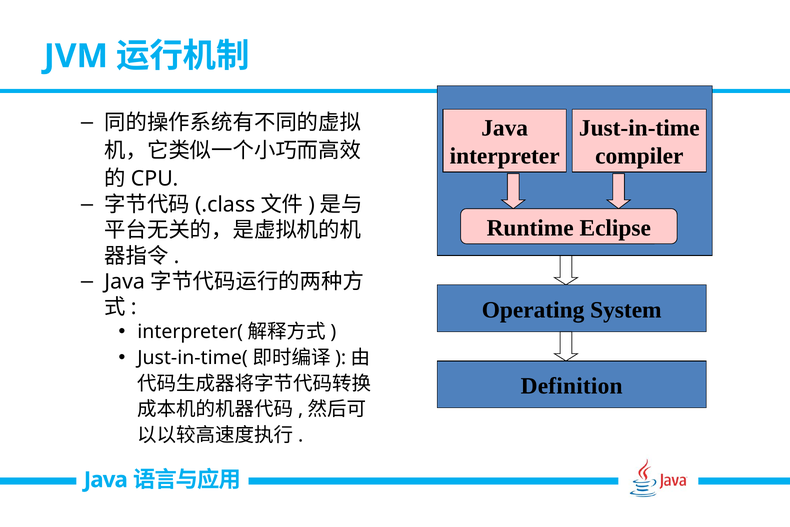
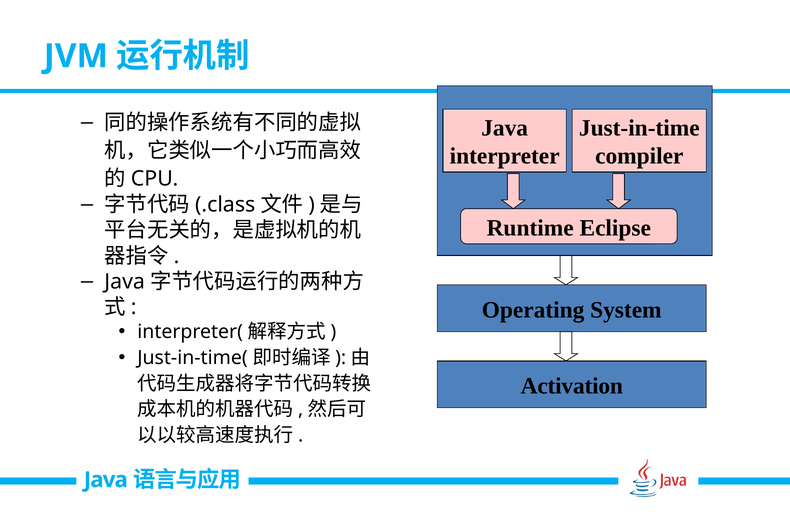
Definition: Definition -> Activation
